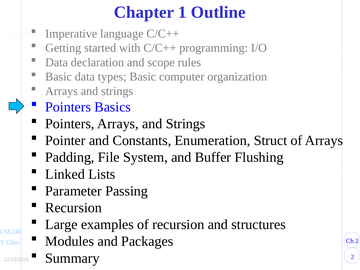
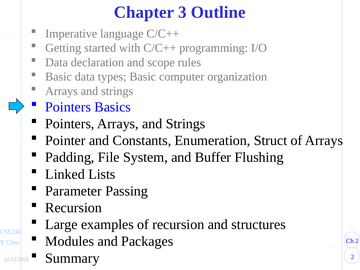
1: 1 -> 3
